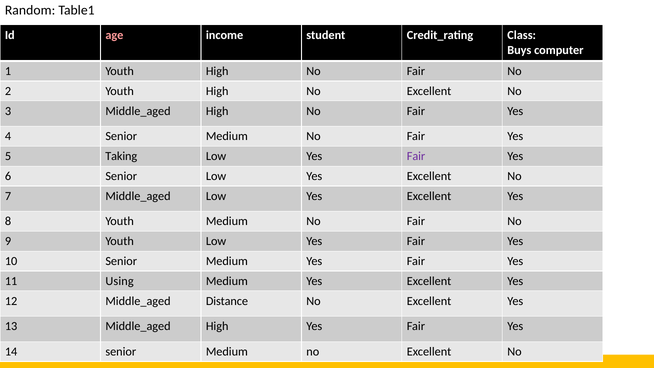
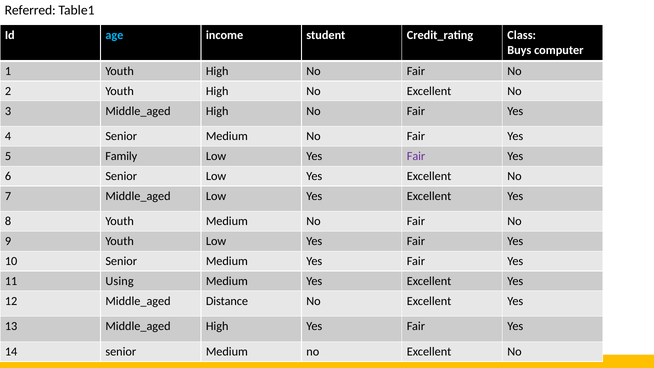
Random: Random -> Referred
age colour: pink -> light blue
Taking: Taking -> Family
